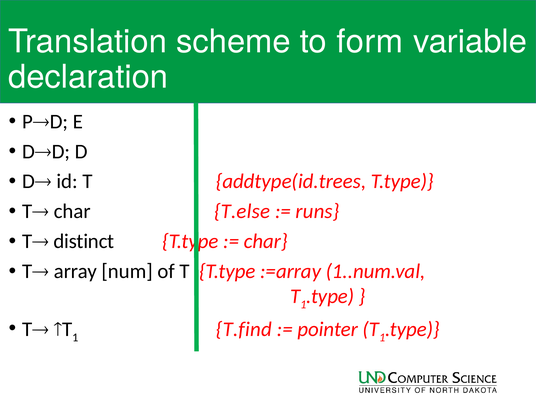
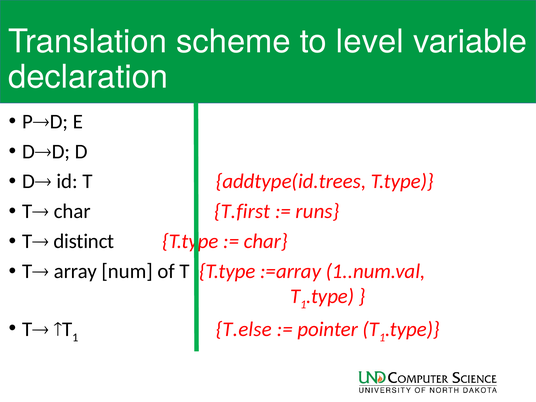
form: form -> level
T.else: T.else -> T.first
T.find: T.find -> T.else
